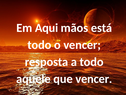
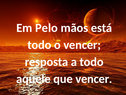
Aqui: Aqui -> Pelo
